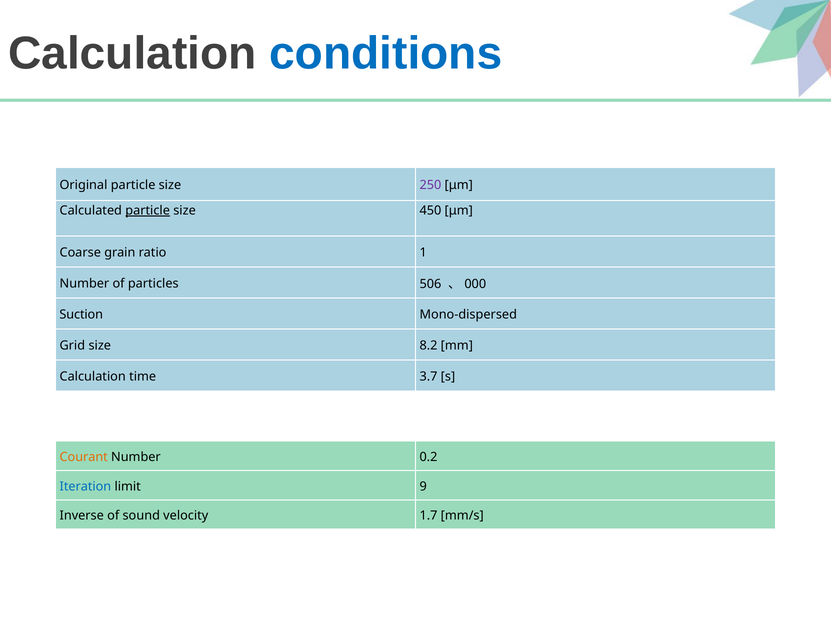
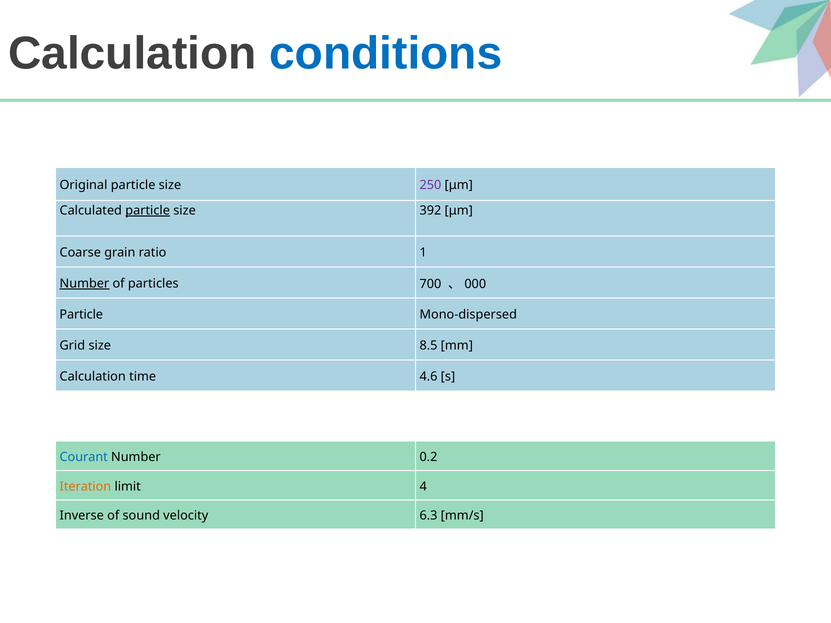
450: 450 -> 392
Number at (84, 284) underline: none -> present
506: 506 -> 700
Suction at (81, 315): Suction -> Particle
8.2: 8.2 -> 8.5
3.7: 3.7 -> 4.6
Courant colour: orange -> blue
Iteration colour: blue -> orange
9: 9 -> 4
1.7: 1.7 -> 6.3
